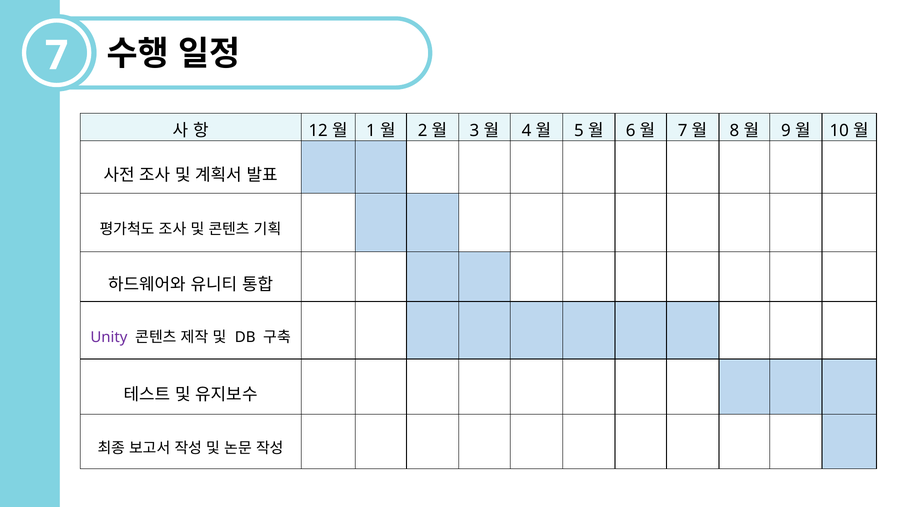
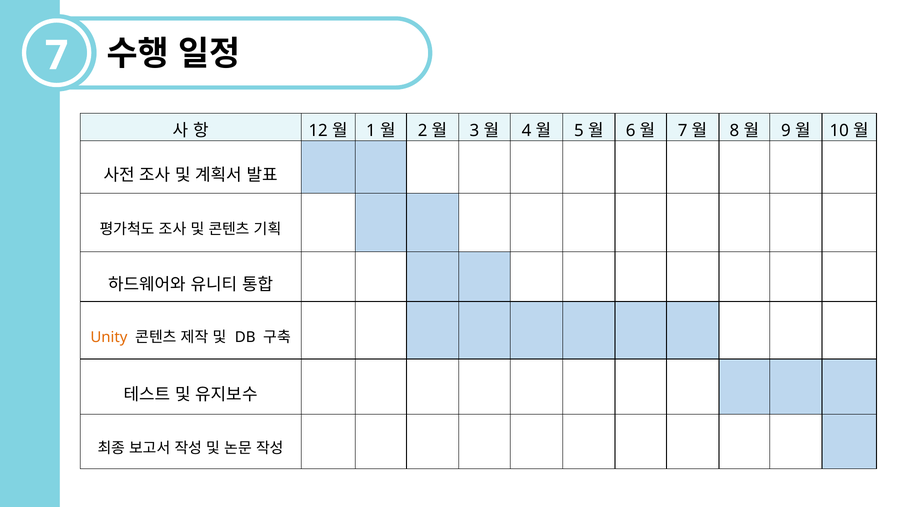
Unity colour: purple -> orange
